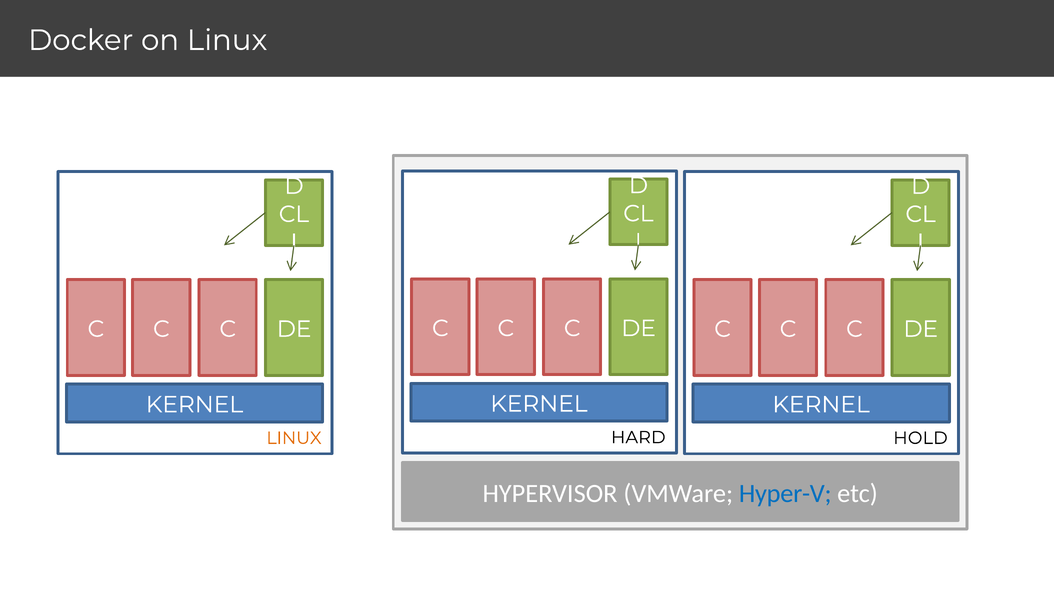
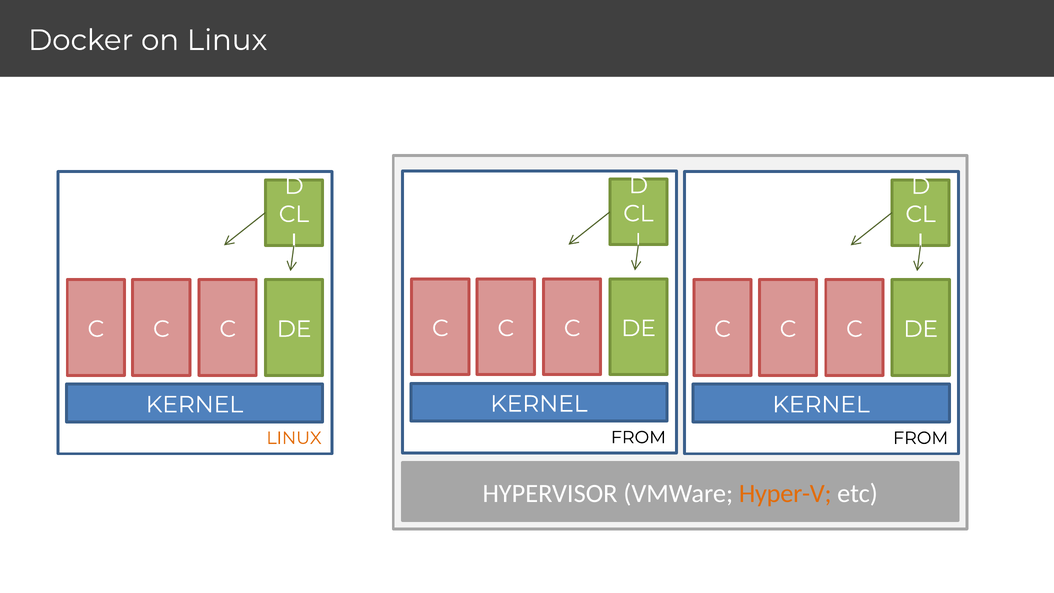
HARD at (638, 437): HARD -> FROM
HOLD at (921, 438): HOLD -> FROM
Hyper-V colour: blue -> orange
